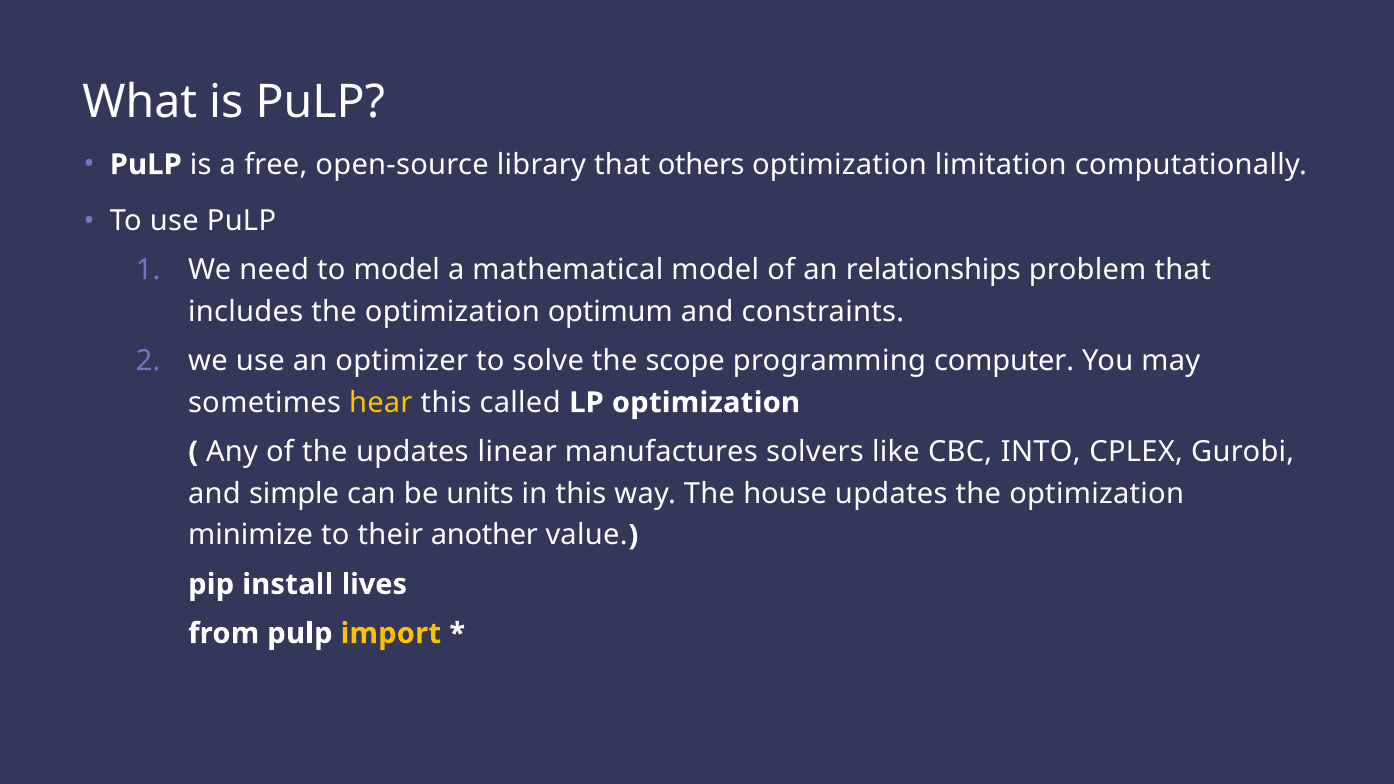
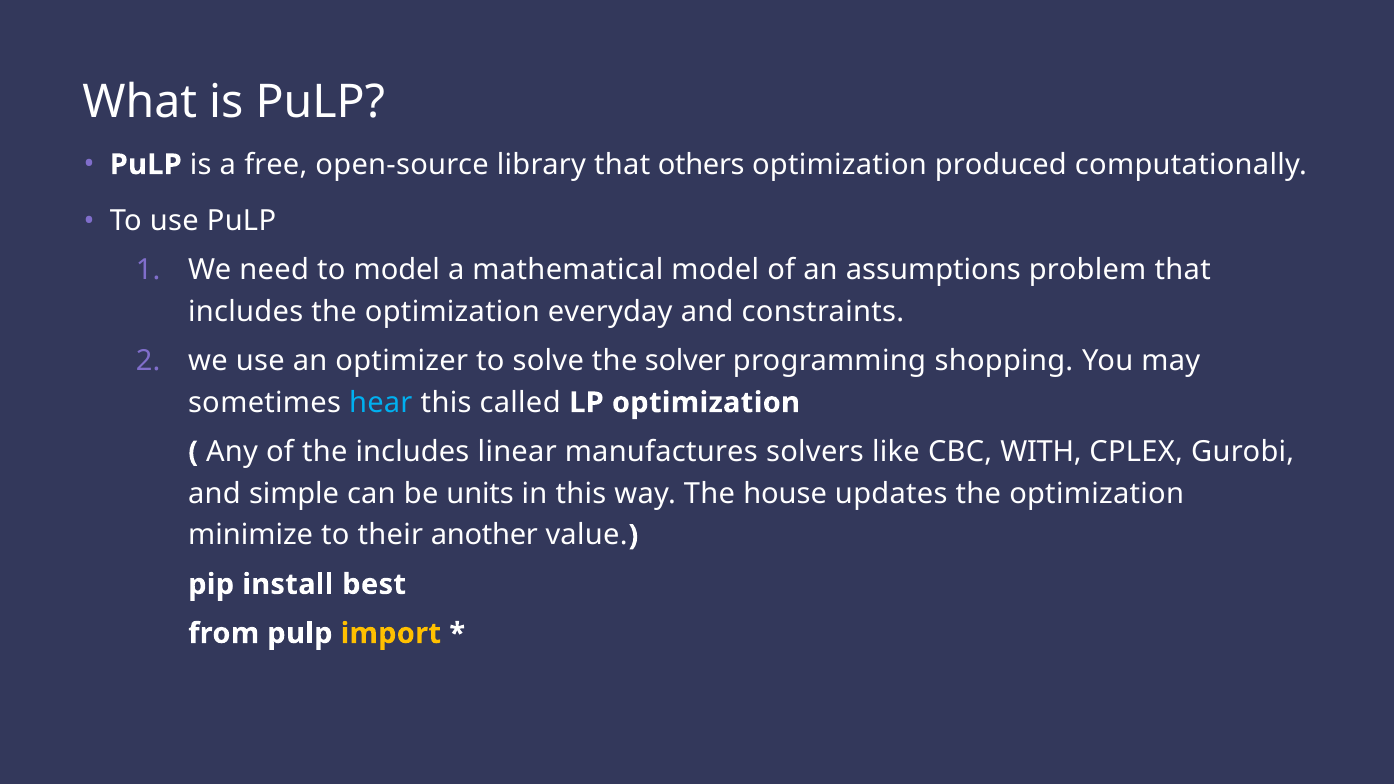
limitation: limitation -> produced
relationships: relationships -> assumptions
optimum: optimum -> everyday
scope: scope -> solver
computer: computer -> shopping
hear colour: yellow -> light blue
the updates: updates -> includes
INTO: INTO -> WITH
lives: lives -> best
